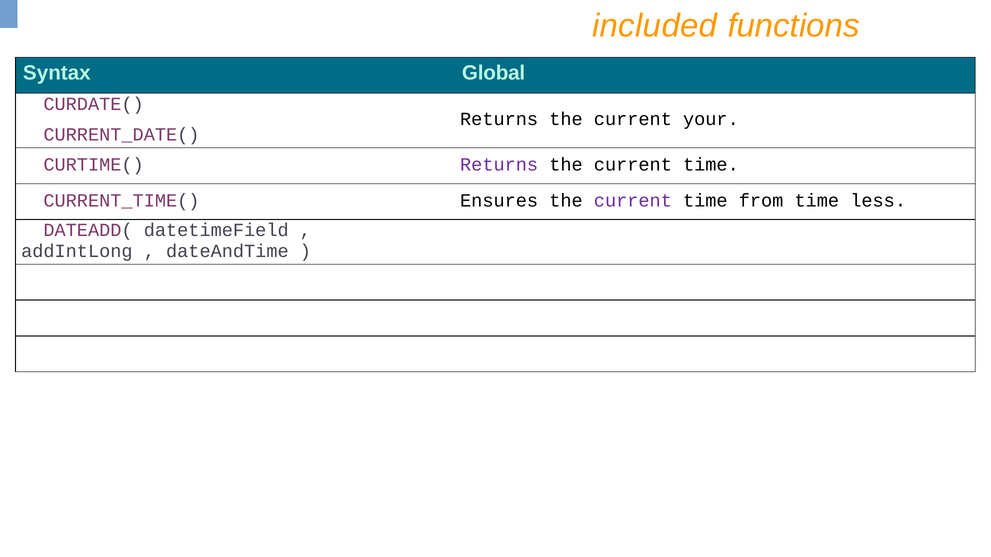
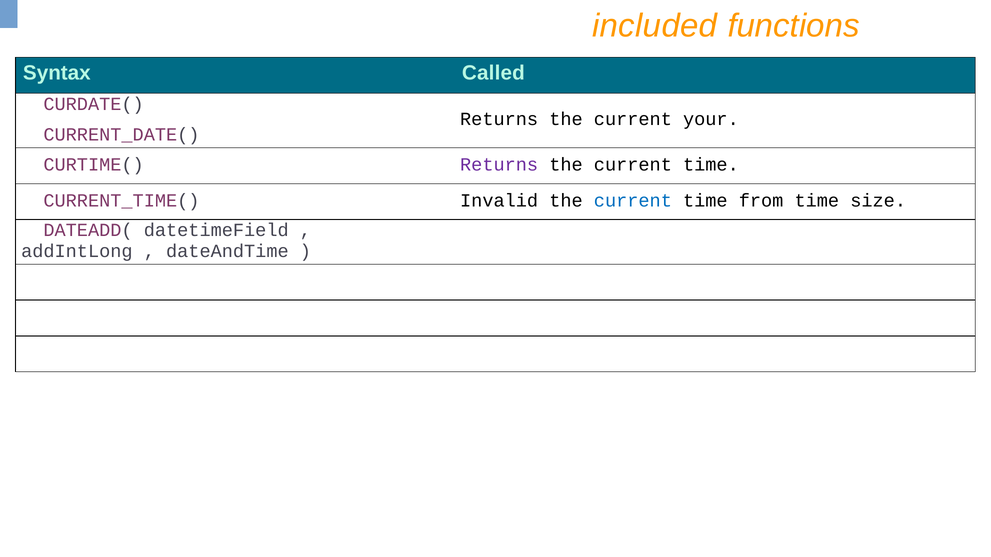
Global: Global -> Called
Ensures: Ensures -> Invalid
current at (633, 201) colour: purple -> blue
less: less -> size
